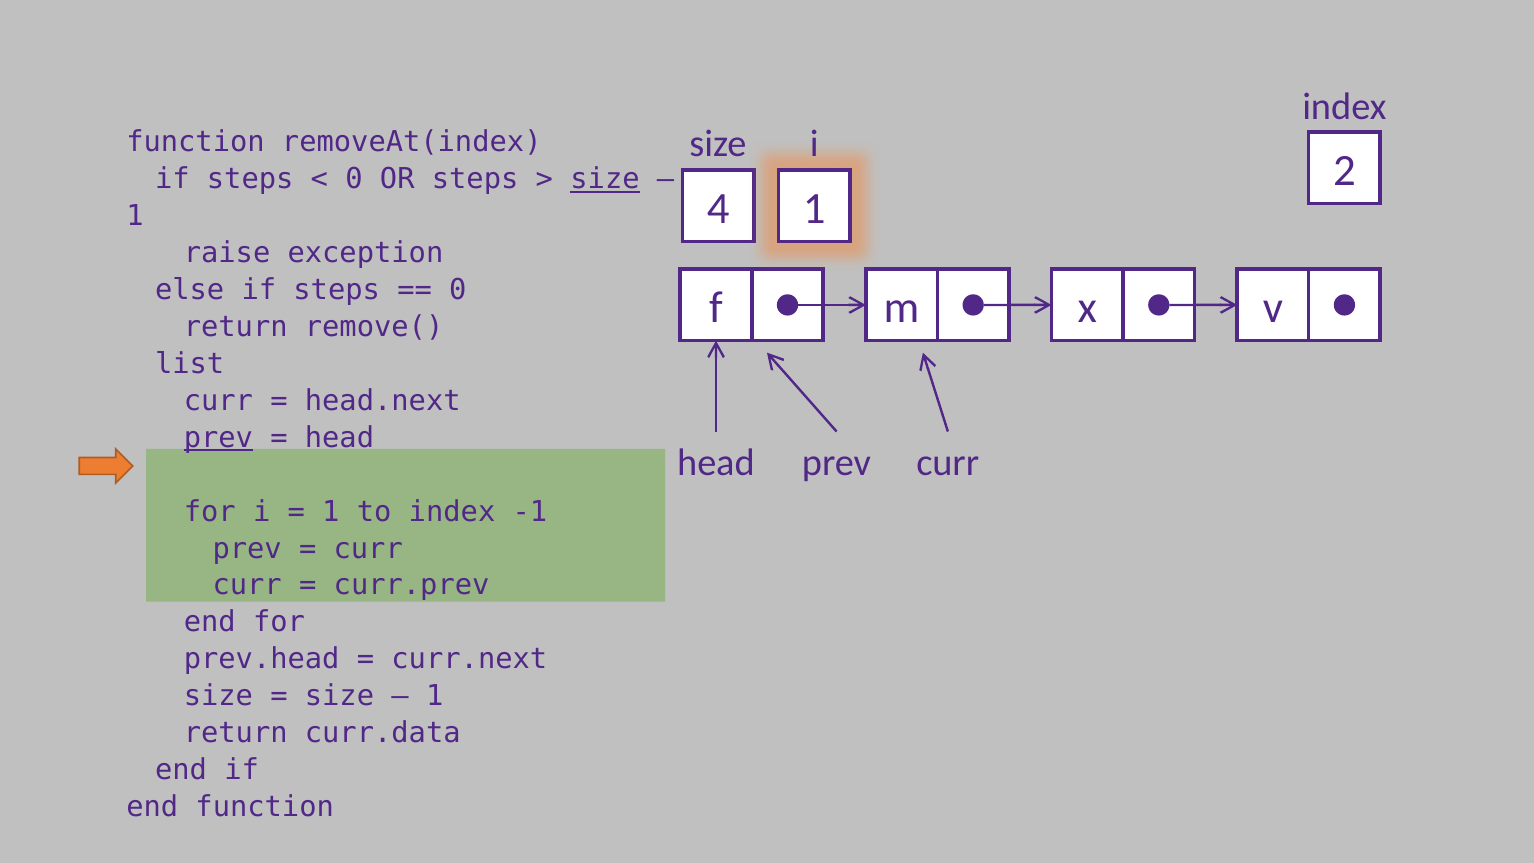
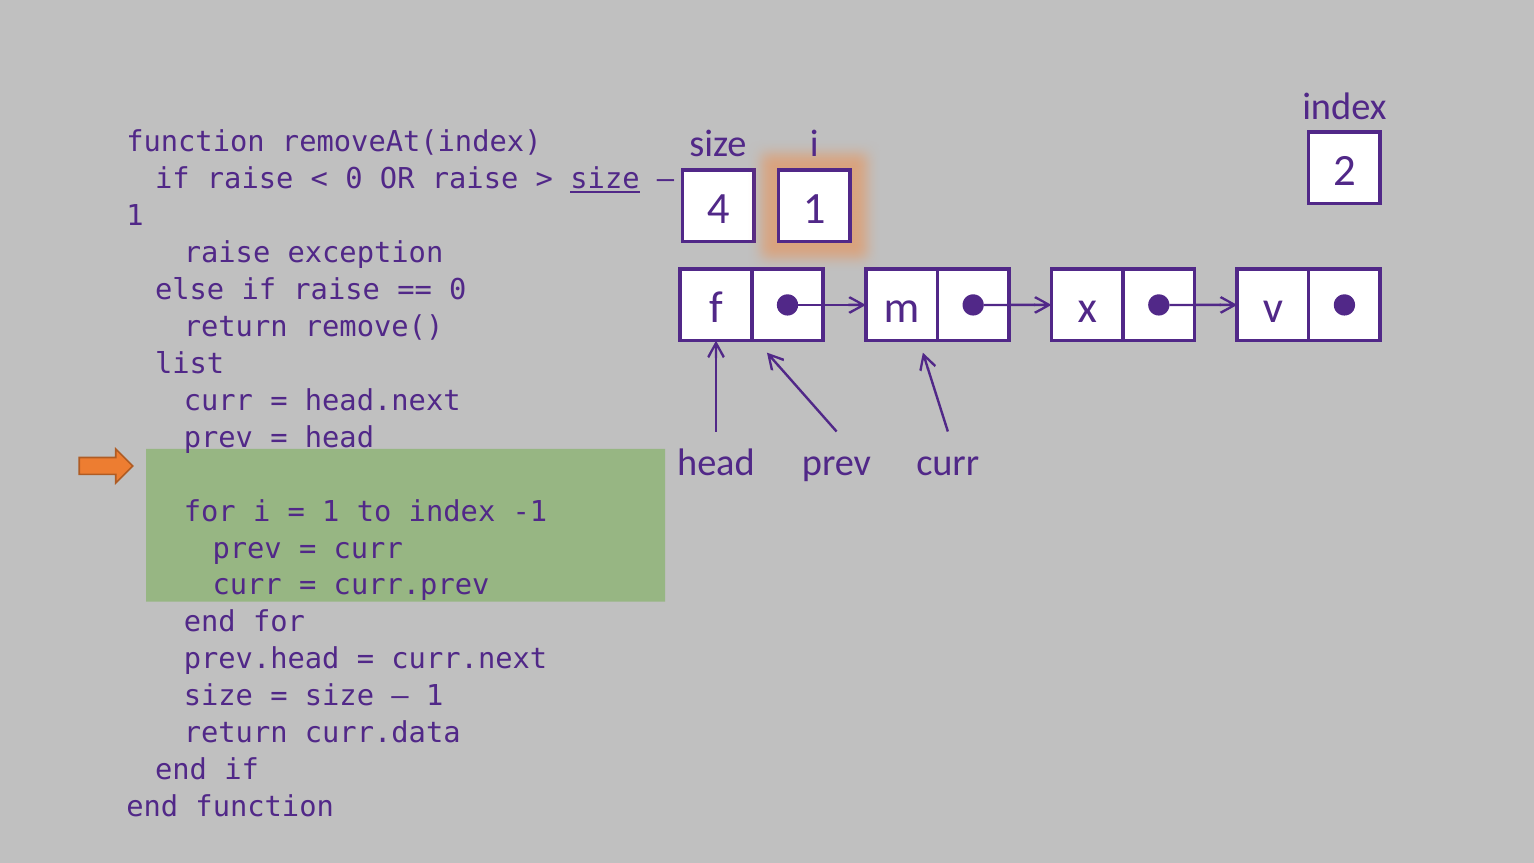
steps at (250, 179): steps -> raise
OR steps: steps -> raise
else if steps: steps -> raise
prev at (218, 438) underline: present -> none
